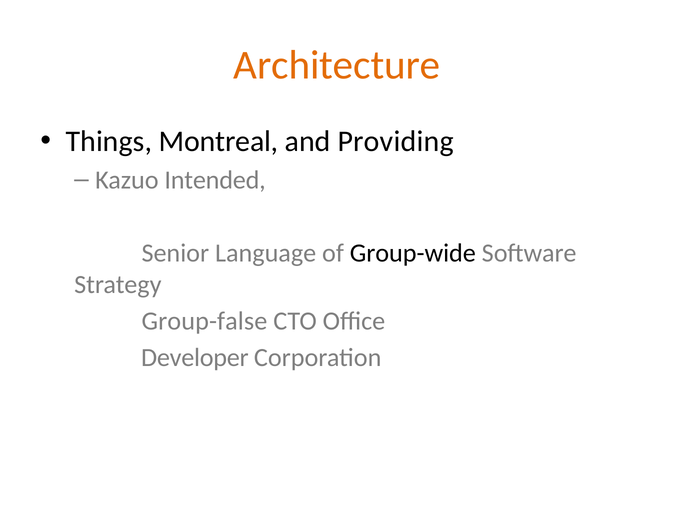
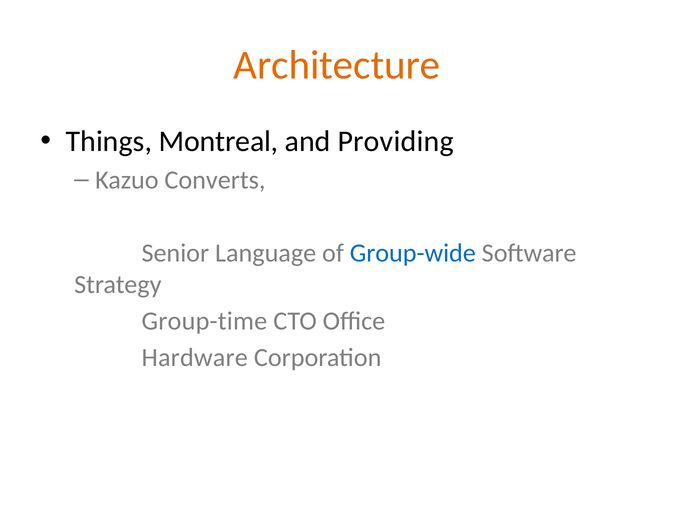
Intended: Intended -> Converts
Group-wide colour: black -> blue
Group-false: Group-false -> Group-time
Developer: Developer -> Hardware
